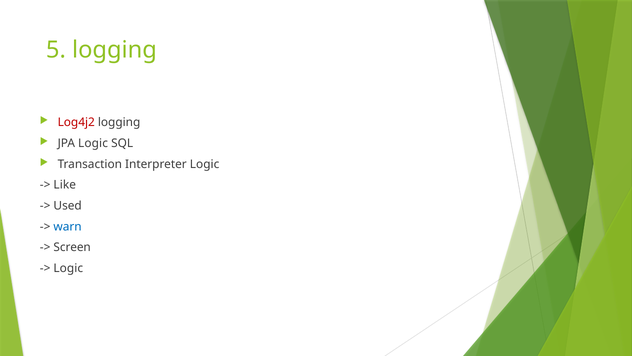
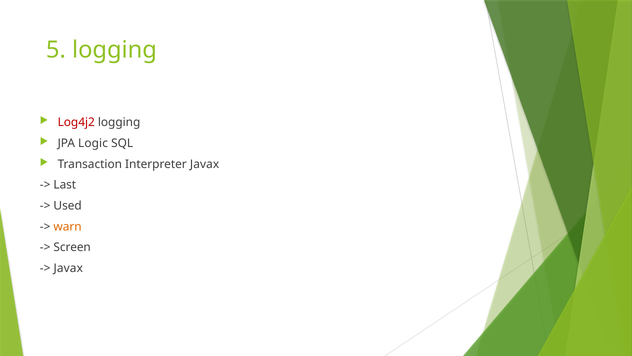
Interpreter Logic: Logic -> Javax
Like: Like -> Last
warn colour: blue -> orange
Logic at (68, 268): Logic -> Javax
